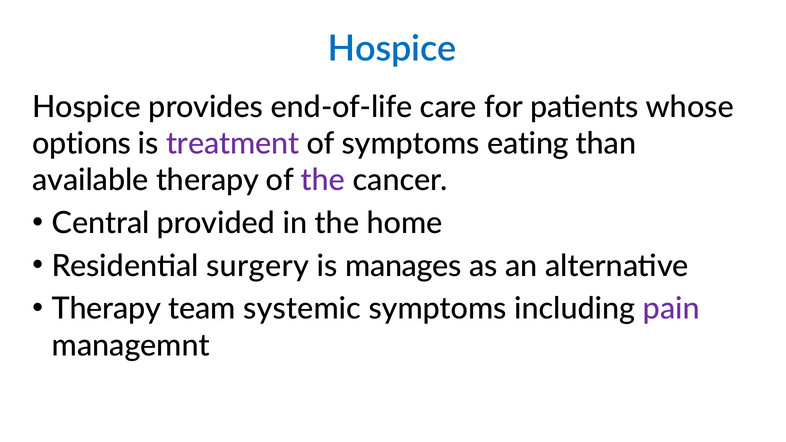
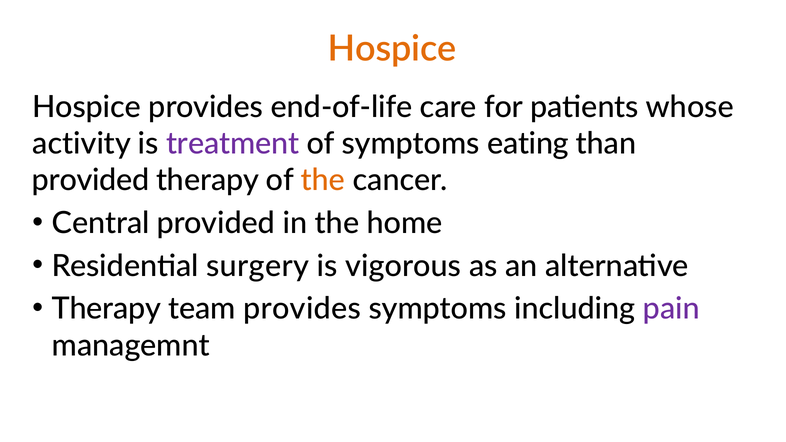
Hospice at (392, 49) colour: blue -> orange
options: options -> activity
available at (90, 180): available -> provided
the at (323, 180) colour: purple -> orange
manages: manages -> vigorous
team systemic: systemic -> provides
